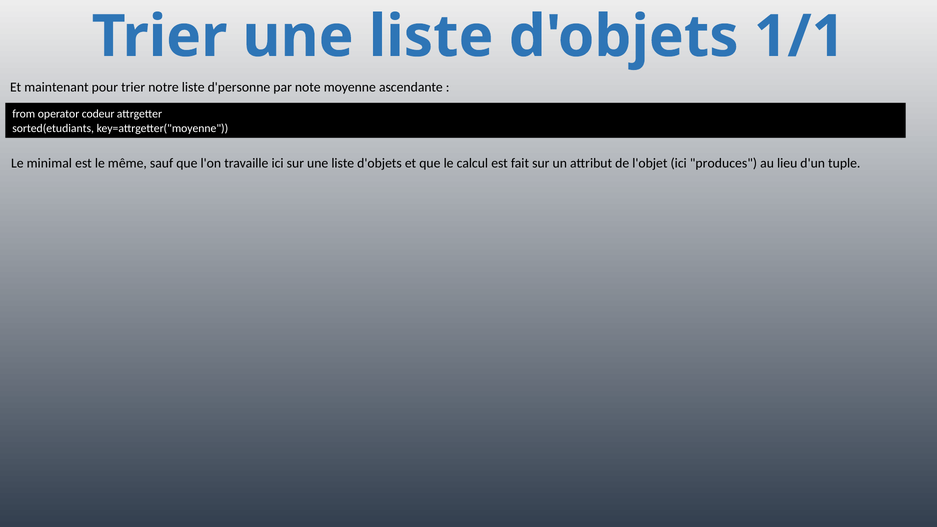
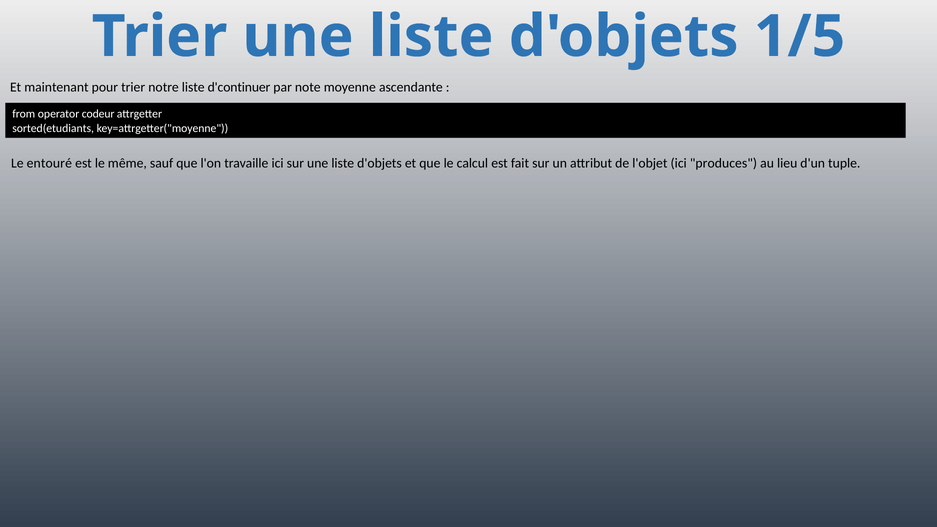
1/1: 1/1 -> 1/5
d'personne: d'personne -> d'continuer
minimal: minimal -> entouré
